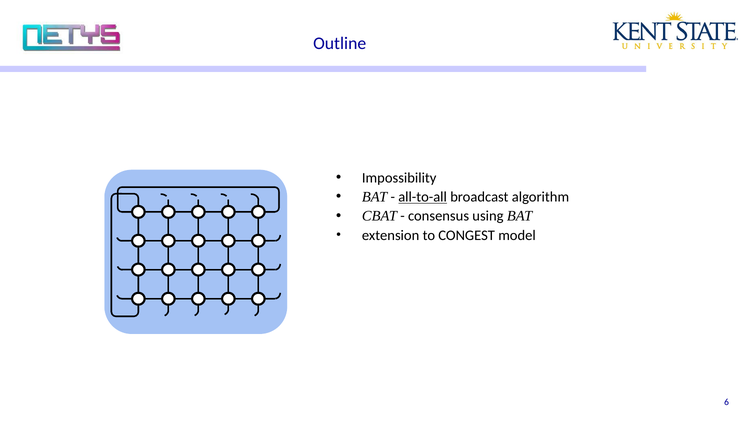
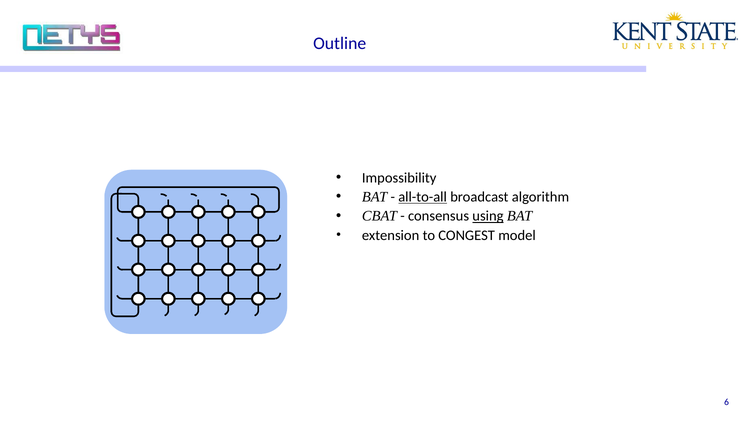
using underline: none -> present
